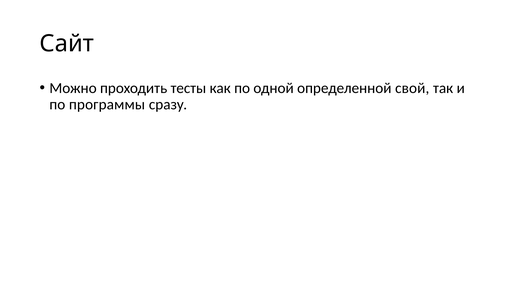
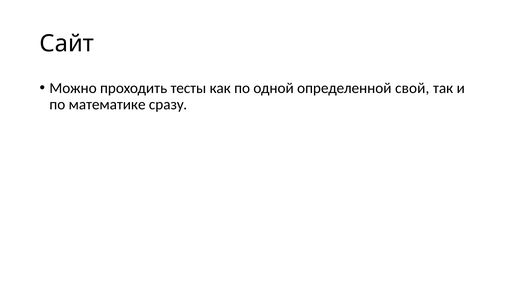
программы: программы -> математике
